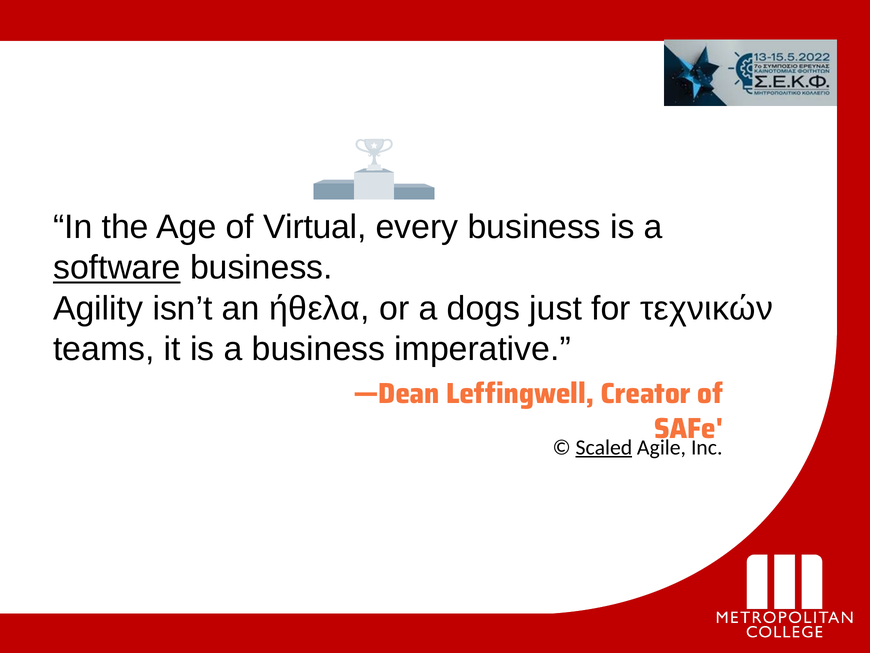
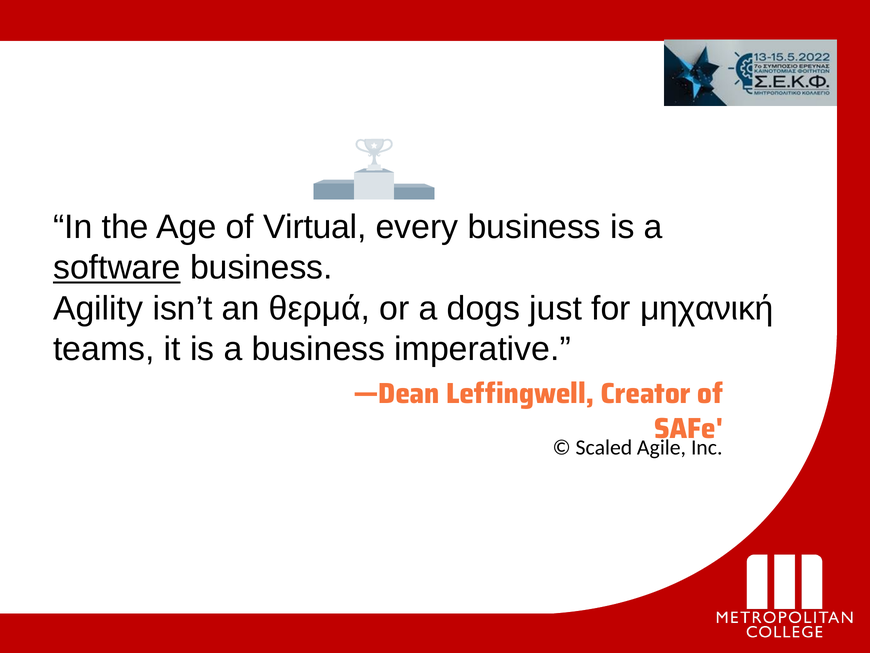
ήθελα: ήθελα -> θερμά
τεχνικών: τεχνικών -> μηχανική
Scaled underline: present -> none
